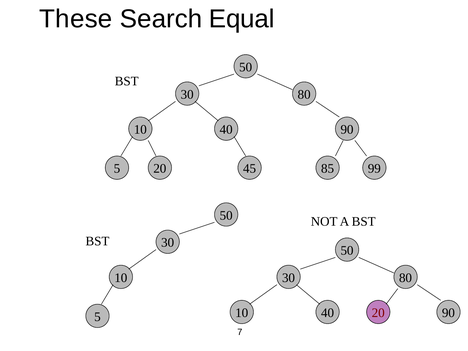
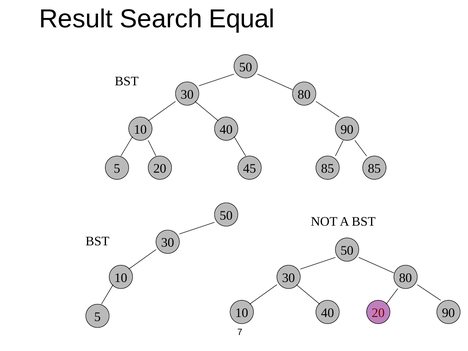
These: These -> Result
5 99: 99 -> 85
